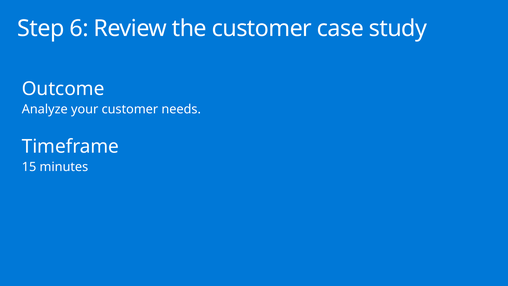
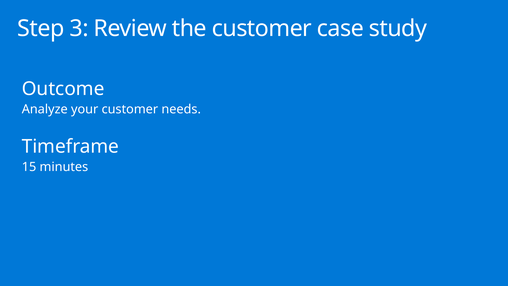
6: 6 -> 3
